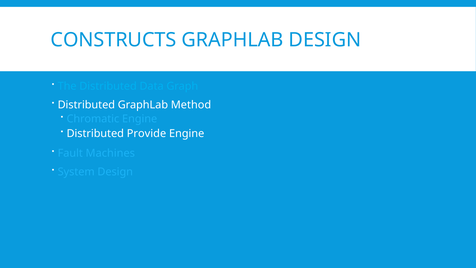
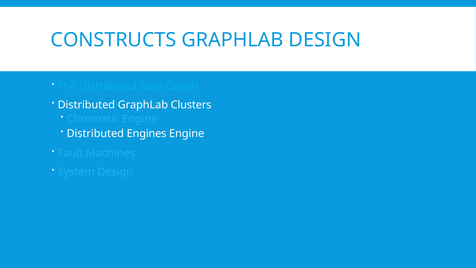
Method: Method -> Clusters
Provide: Provide -> Engines
